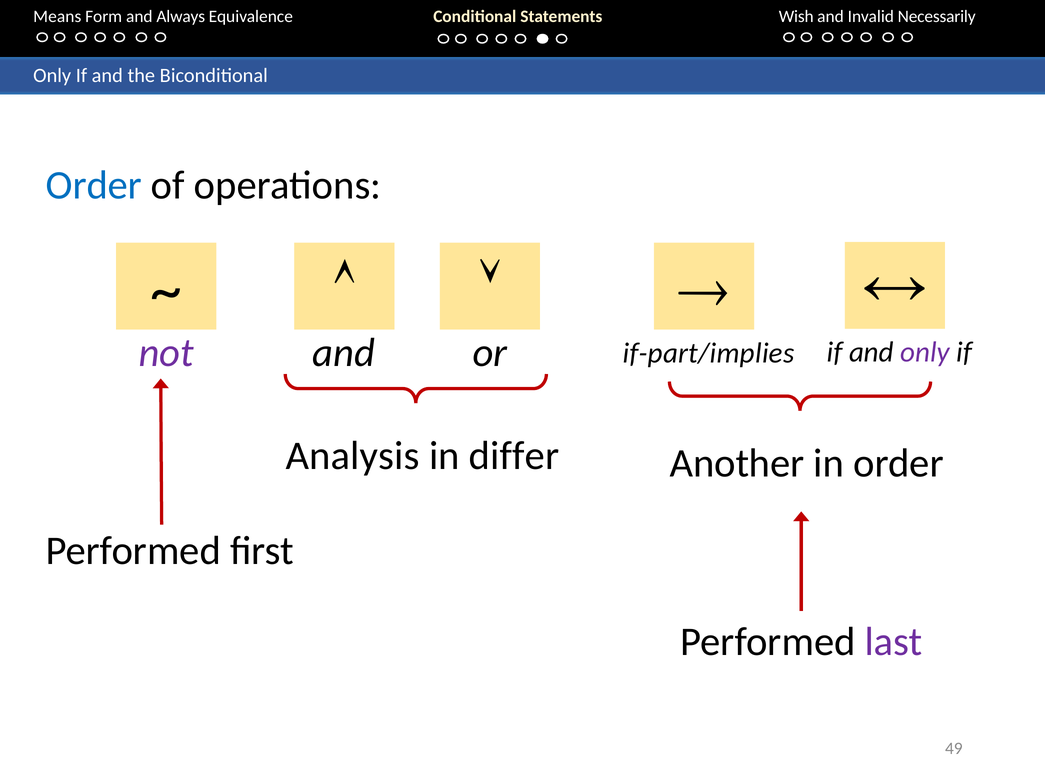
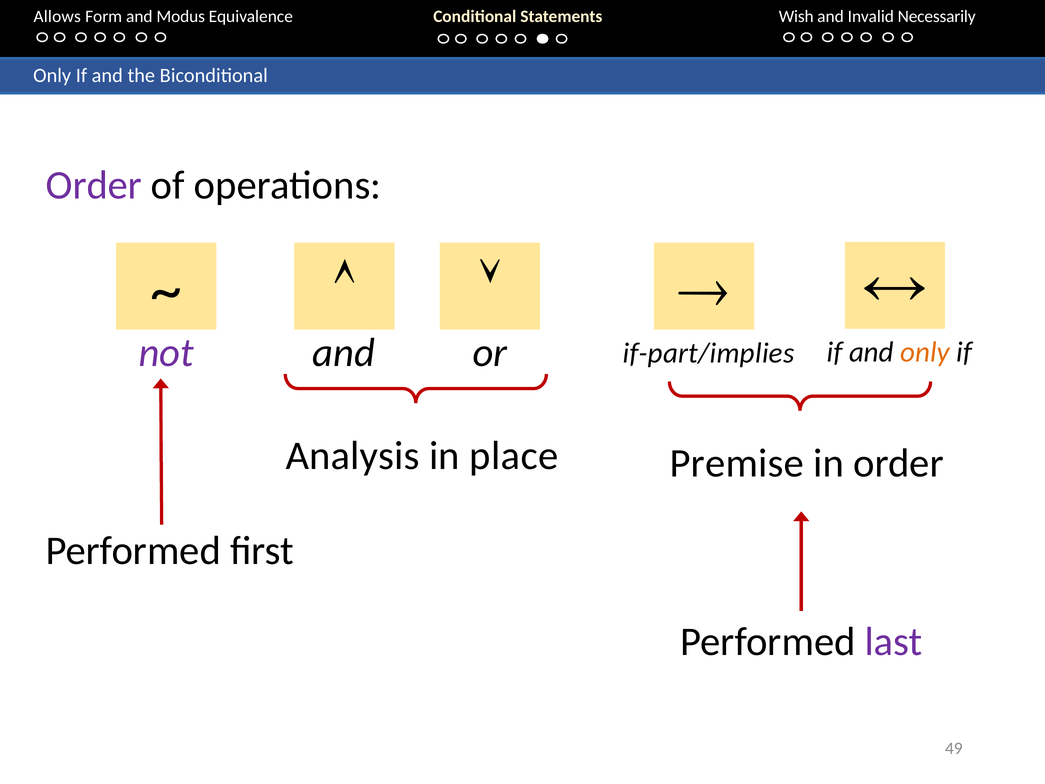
Means: Means -> Allows
Always: Always -> Modus
Order at (94, 185) colour: blue -> purple
only at (925, 352) colour: purple -> orange
differ: differ -> place
Another: Another -> Premise
